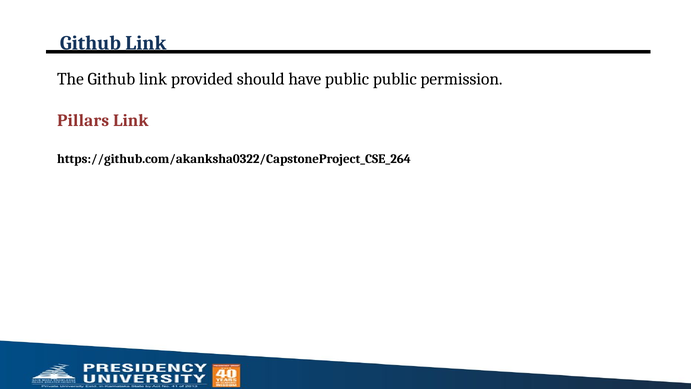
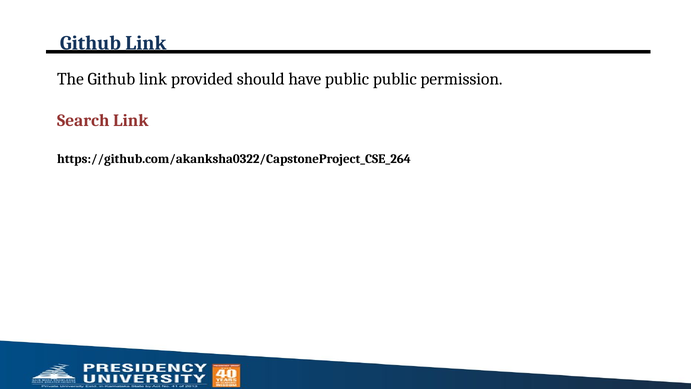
Pillars: Pillars -> Search
